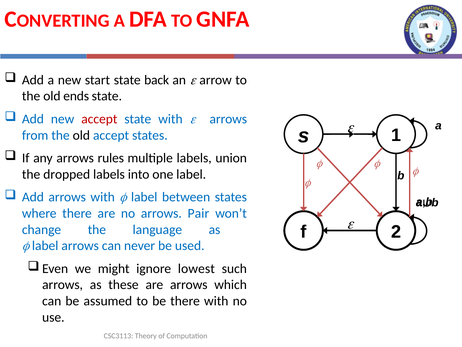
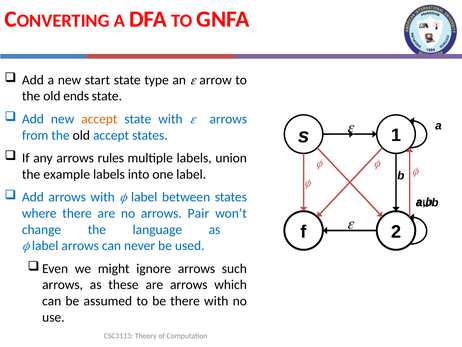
back: back -> type
accept at (99, 119) colour: red -> orange
dropped: dropped -> example
ignore lowest: lowest -> arrows
